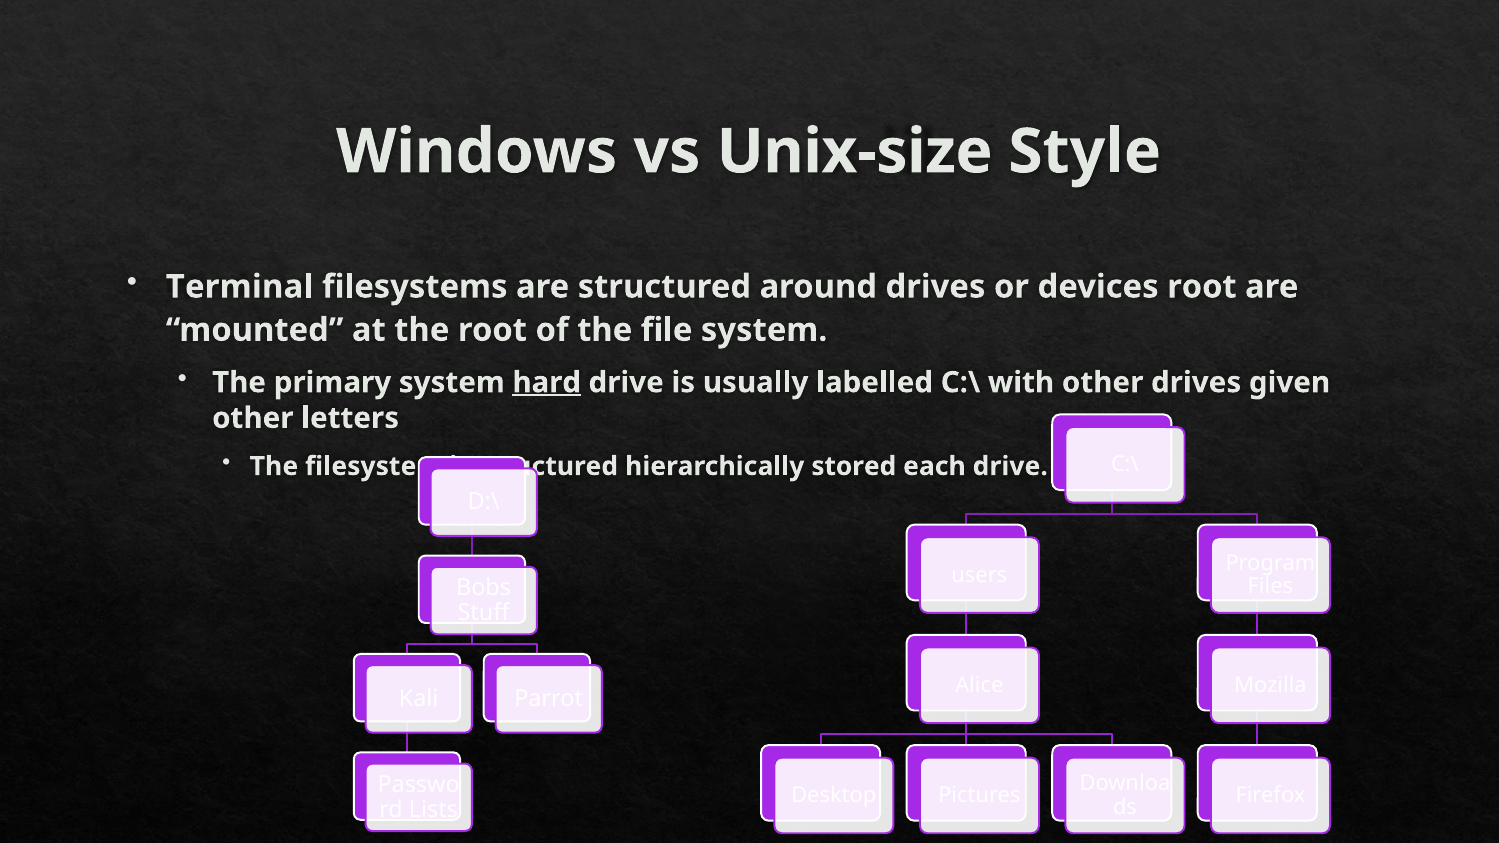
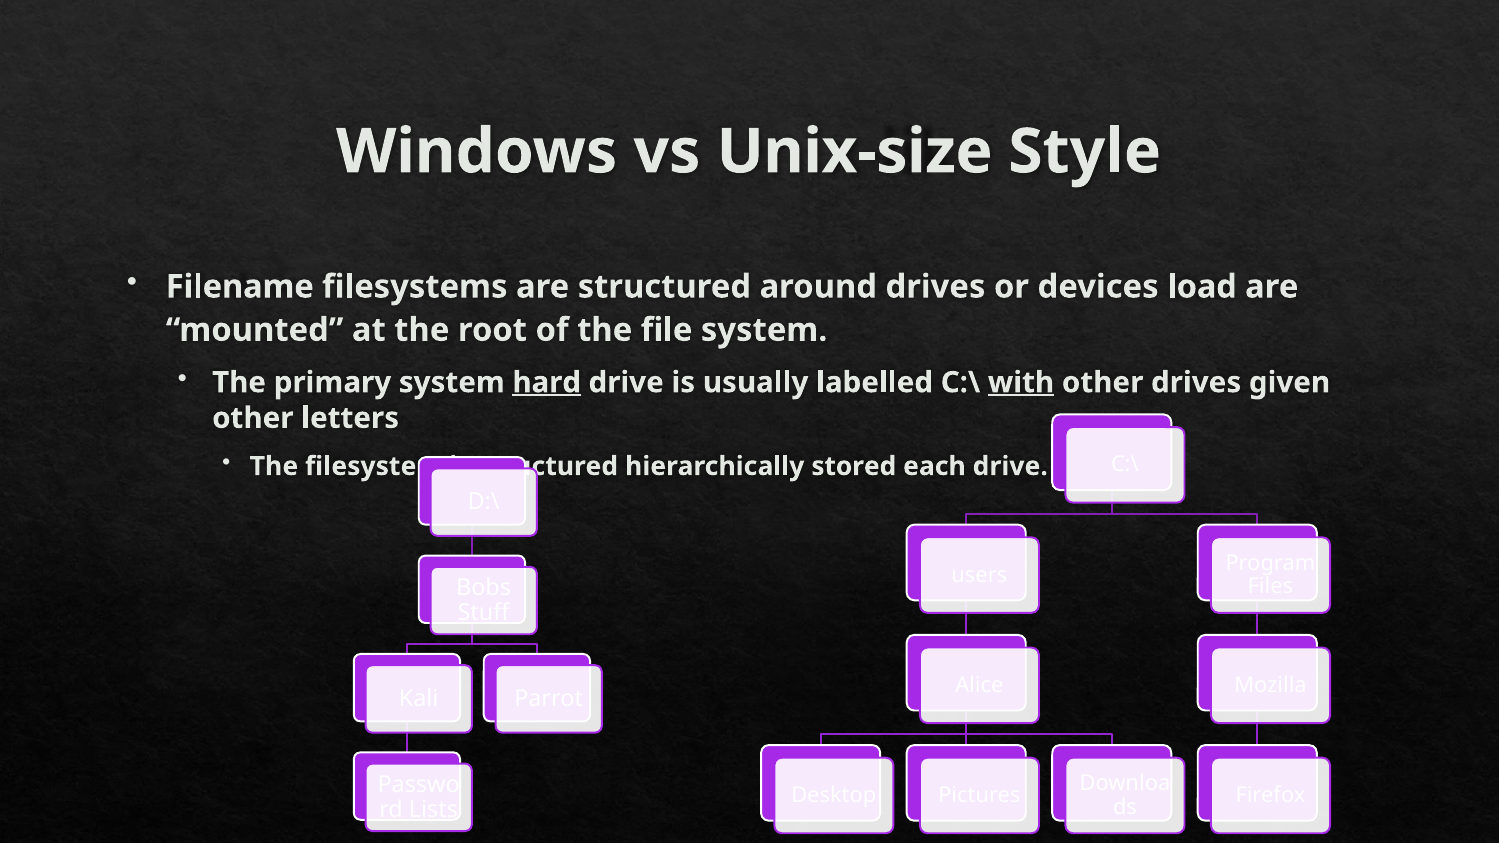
Terminal: Terminal -> Filename
devices root: root -> load
with underline: none -> present
